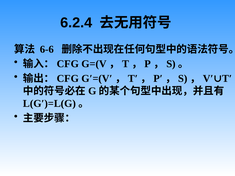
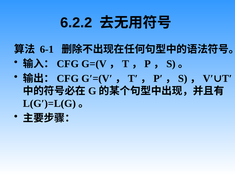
6.2.4: 6.2.4 -> 6.2.2
6-6: 6-6 -> 6-1
